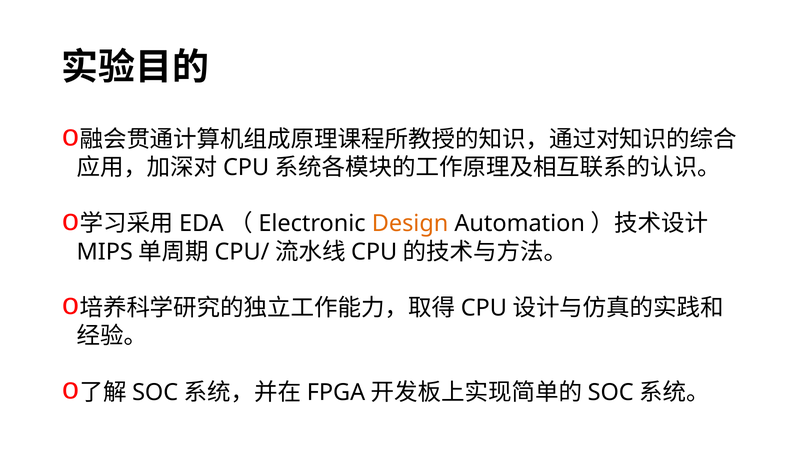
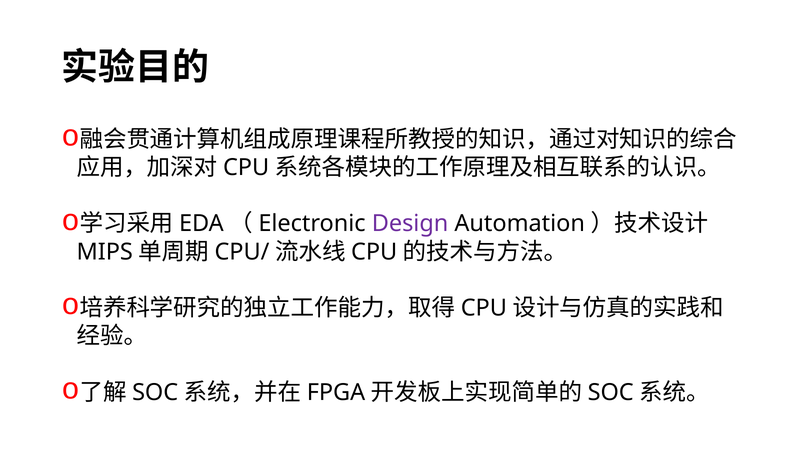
Design colour: orange -> purple
